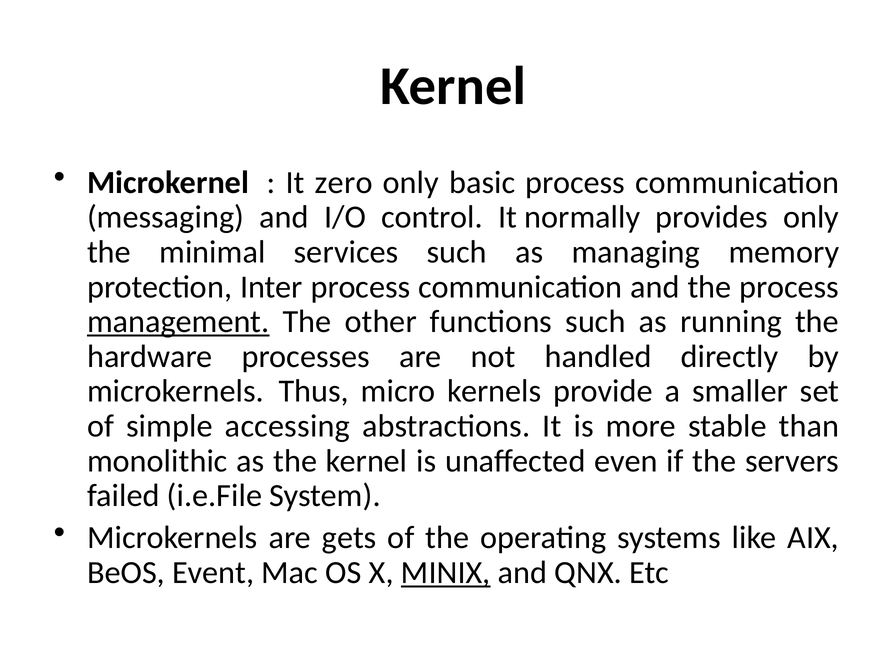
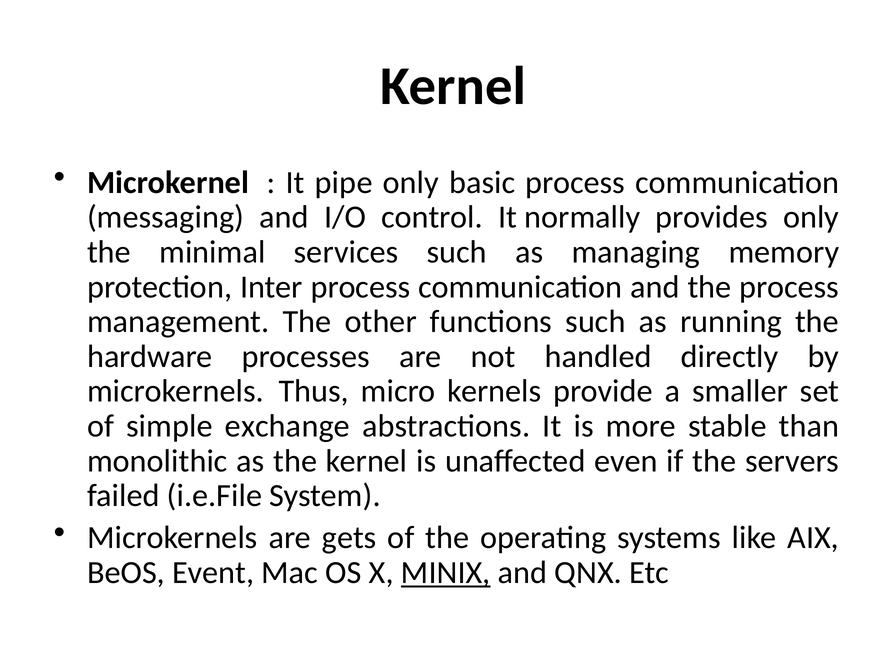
zero: zero -> pipe
management underline: present -> none
accessing: accessing -> exchange
